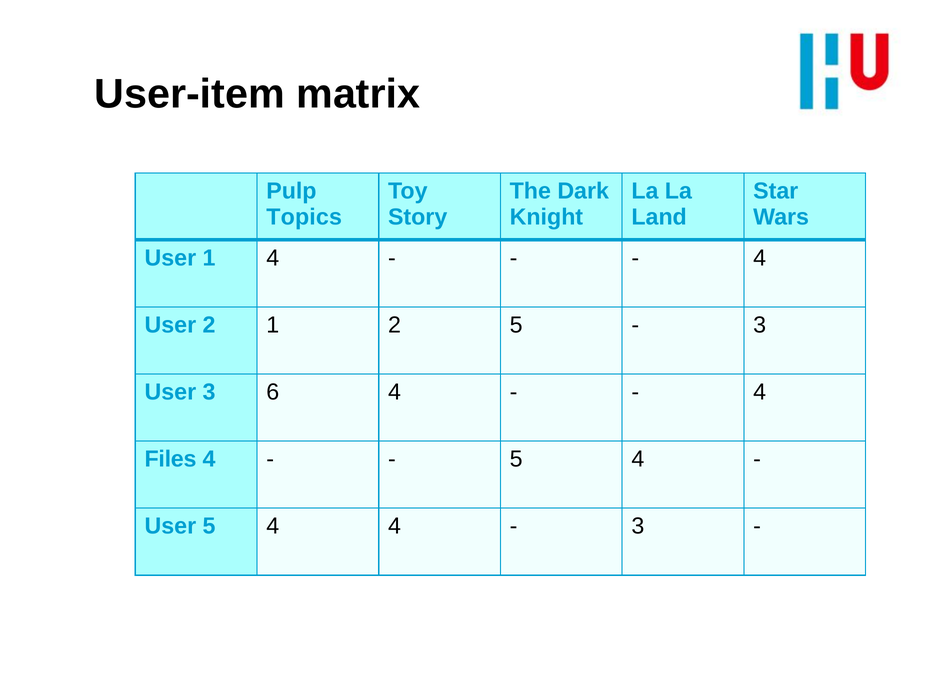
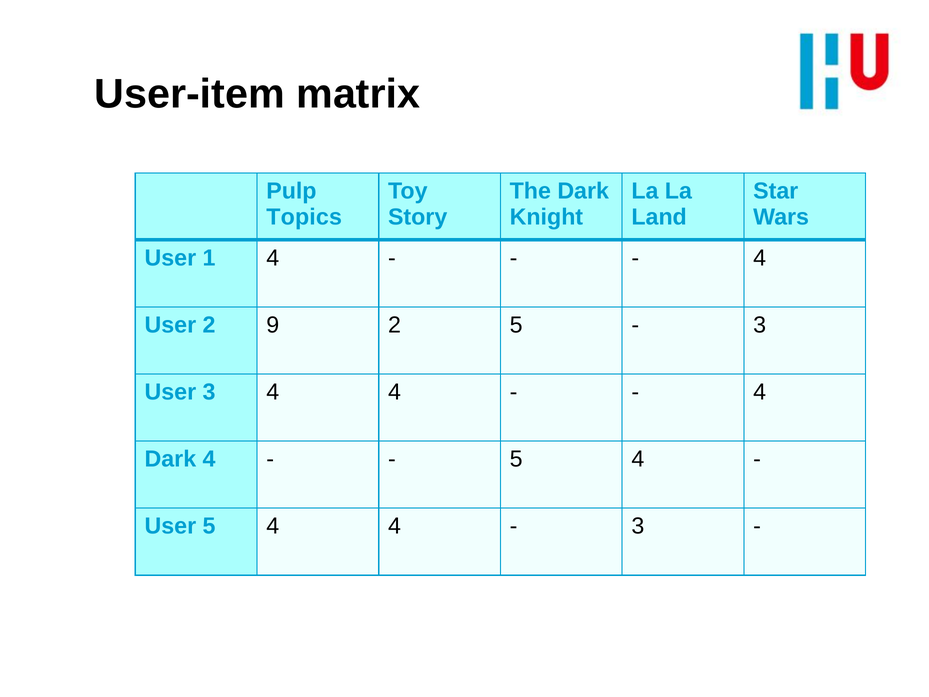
2 1: 1 -> 9
3 6: 6 -> 4
Files at (170, 459): Files -> Dark
